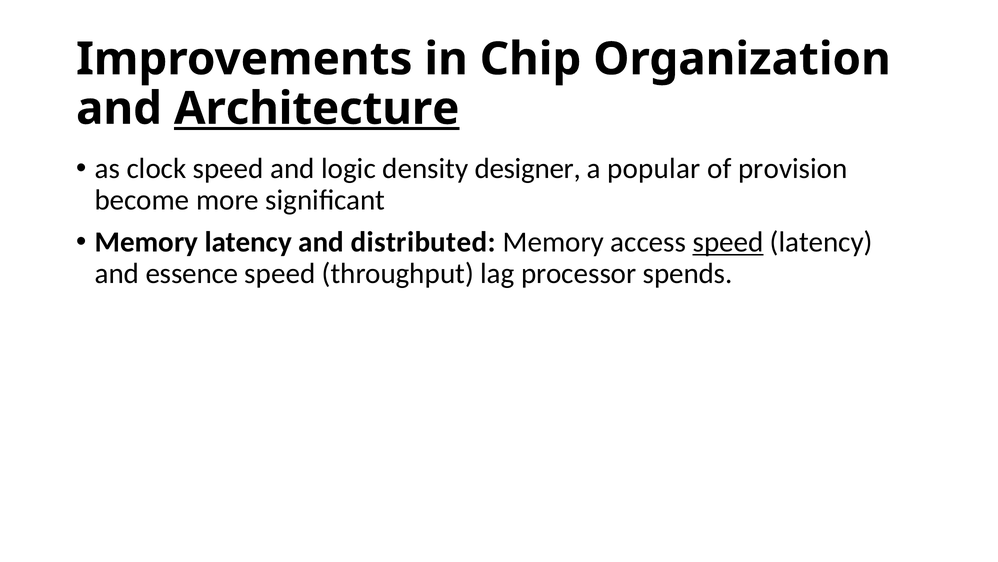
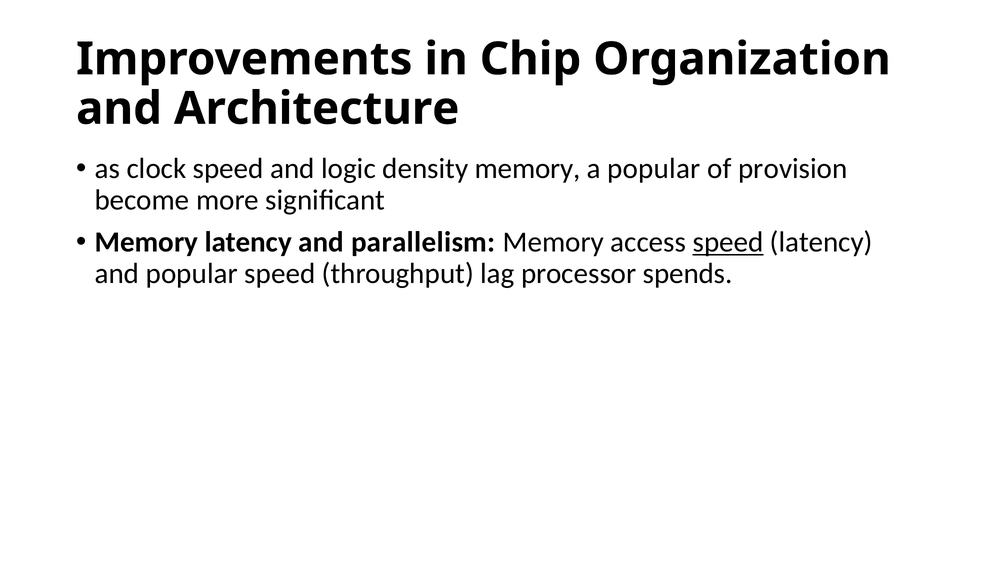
Architecture underline: present -> none
density designer: designer -> memory
distributed: distributed -> parallelism
and essence: essence -> popular
